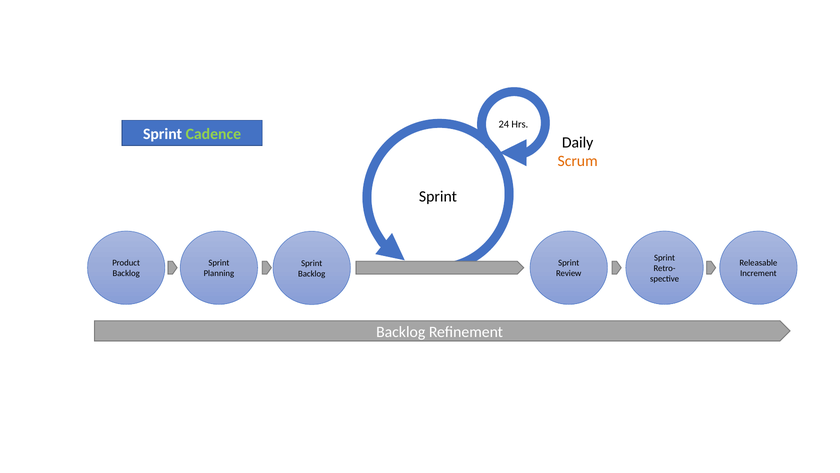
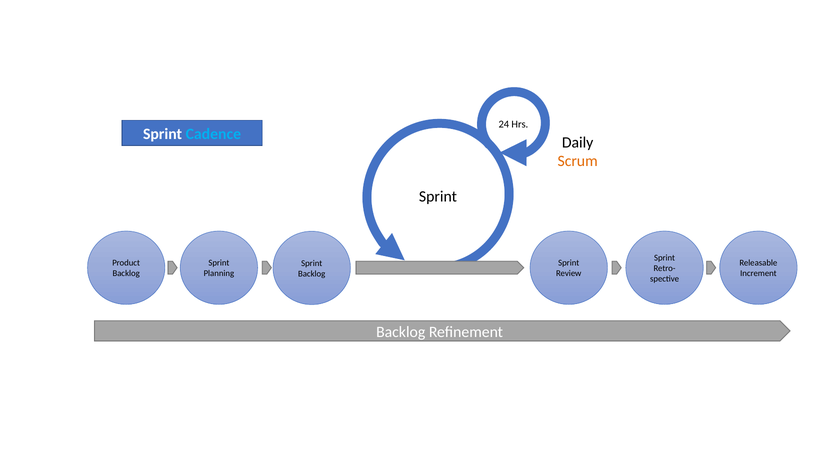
Cadence colour: light green -> light blue
